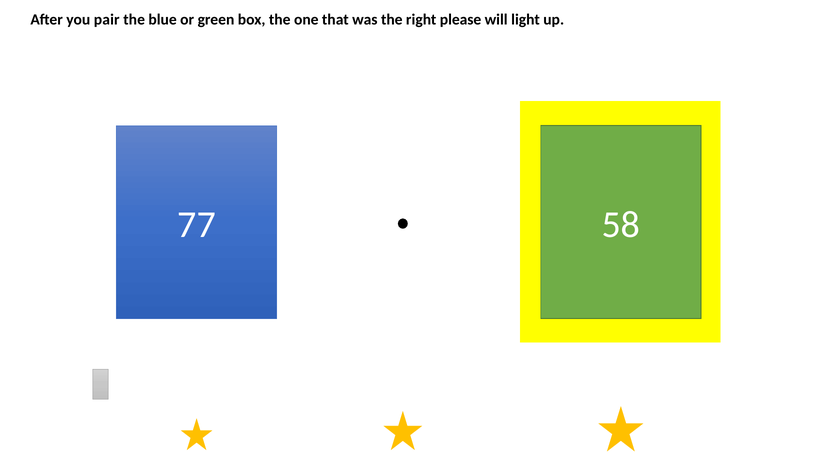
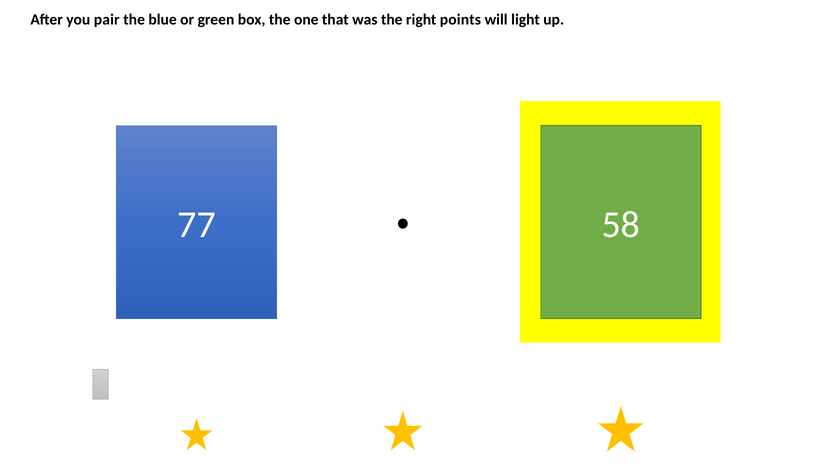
please: please -> points
